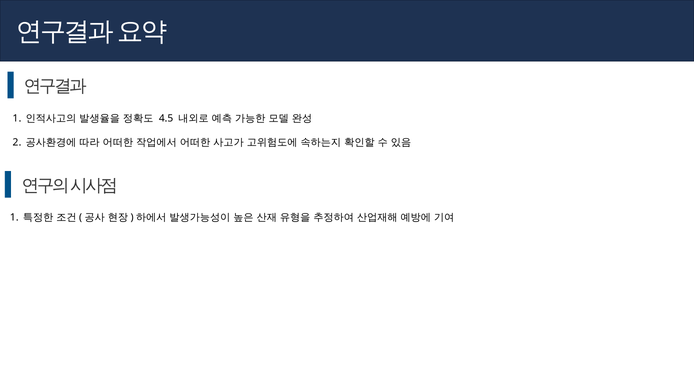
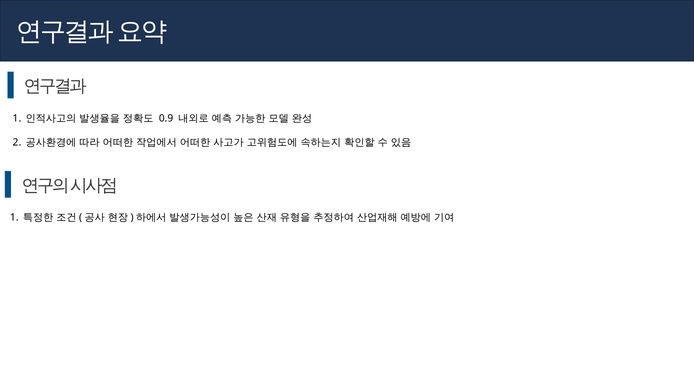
4.5: 4.5 -> 0.9
